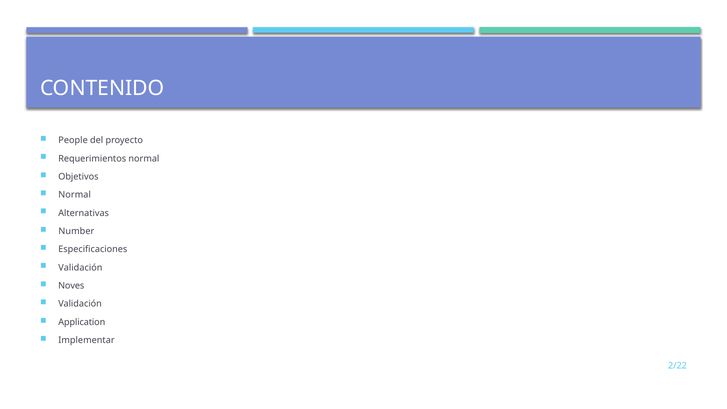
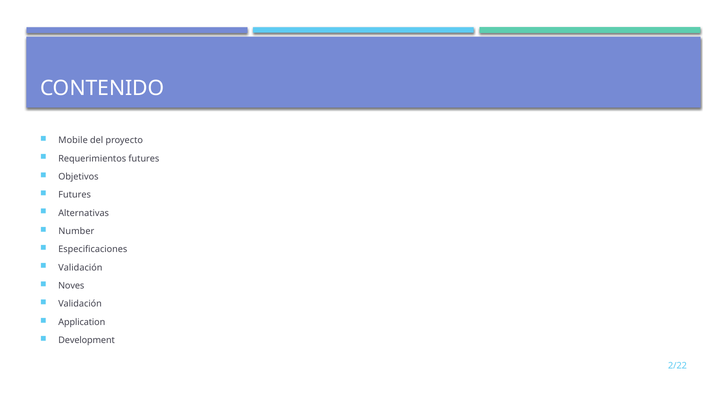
People: People -> Mobile
Requerimientos normal: normal -> futures
Normal at (75, 195): Normal -> Futures
Implementar: Implementar -> Development
